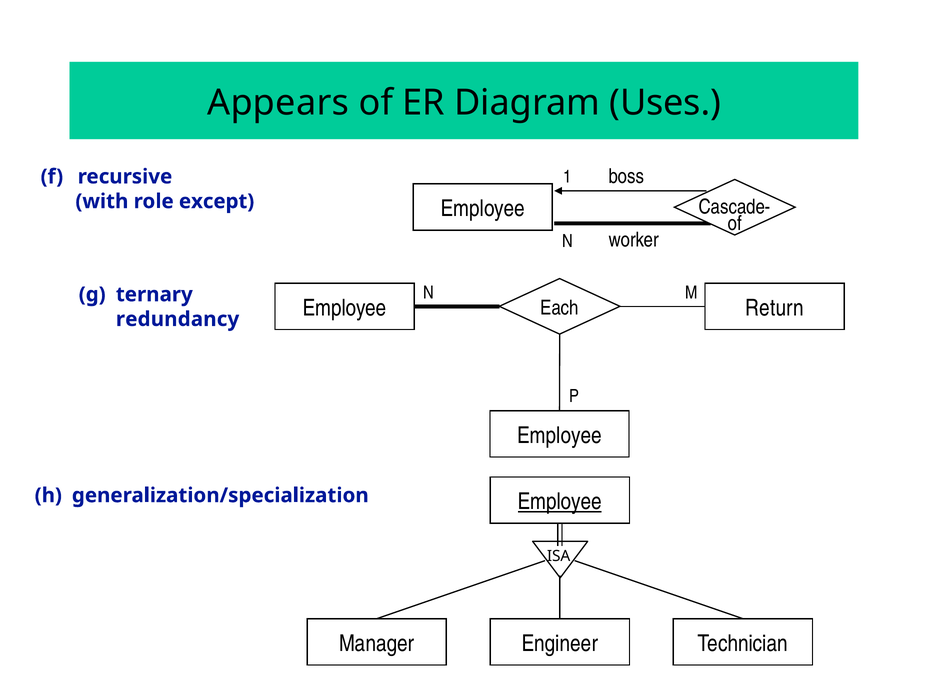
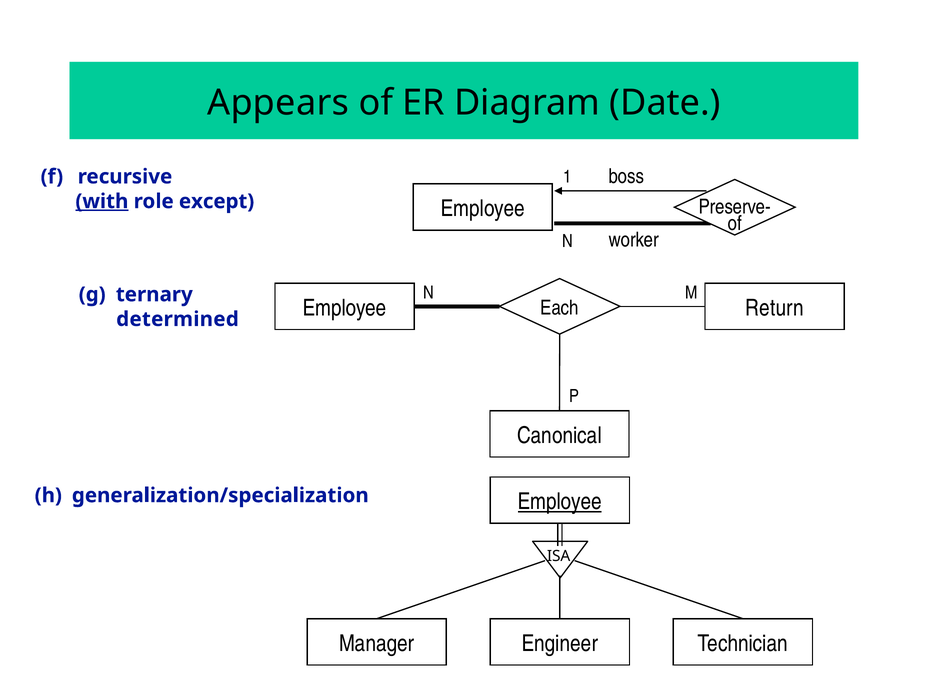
Uses: Uses -> Date
with underline: none -> present
Cascade-: Cascade- -> Preserve-
redundancy: redundancy -> determined
Employee at (559, 435): Employee -> Canonical
